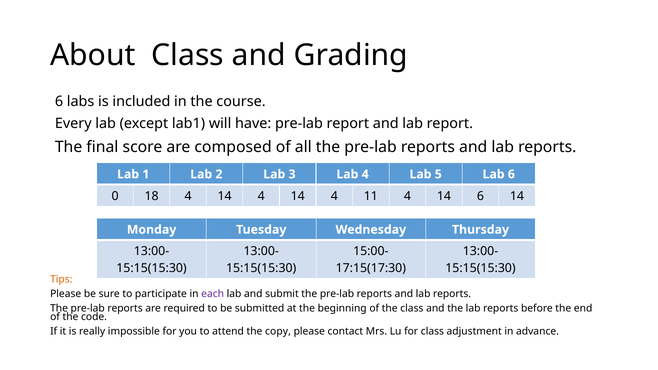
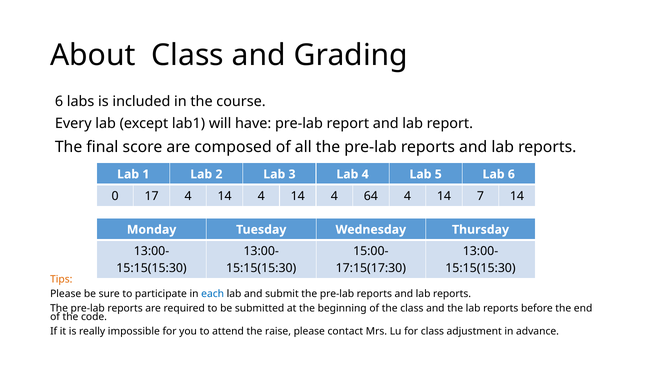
18: 18 -> 17
11: 11 -> 64
4 14 6: 6 -> 7
each colour: purple -> blue
copy: copy -> raise
